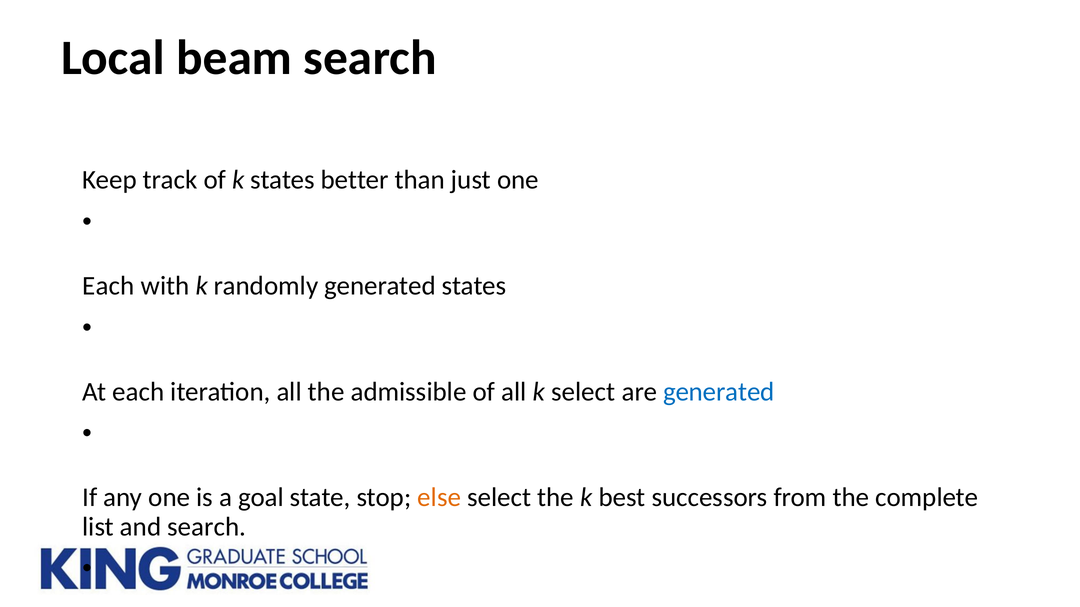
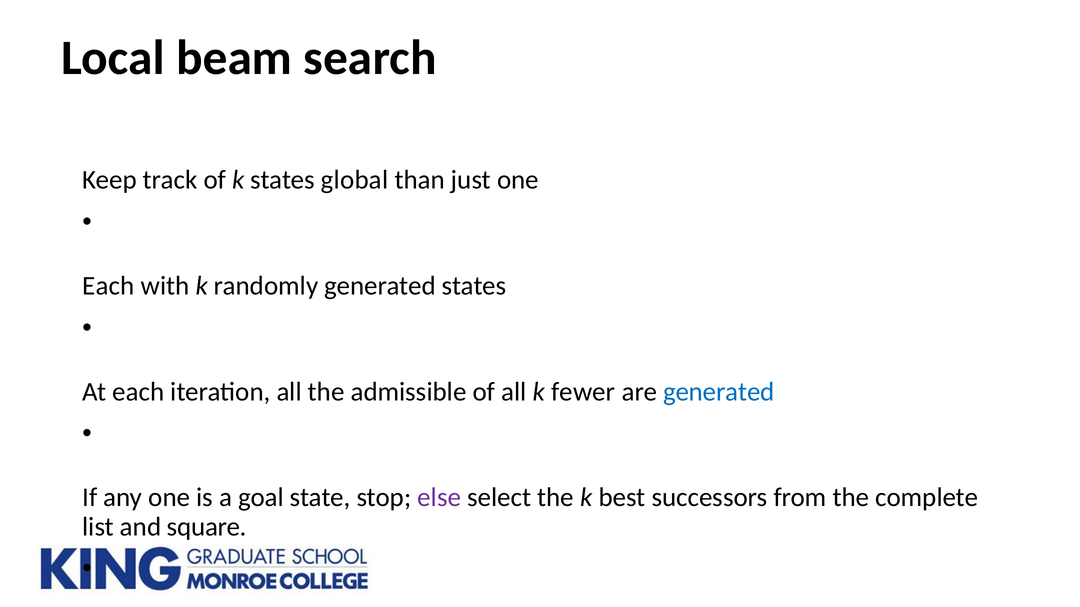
better: better -> global
k select: select -> fewer
else colour: orange -> purple
and search: search -> square
